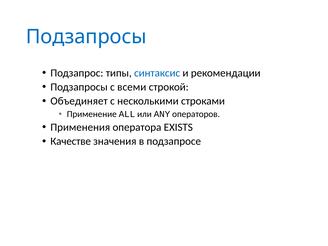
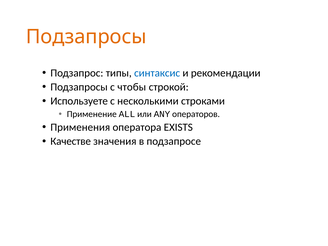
Подзапросы at (86, 37) colour: blue -> orange
всеми: всеми -> чтобы
Объединяет: Объединяет -> Используете
